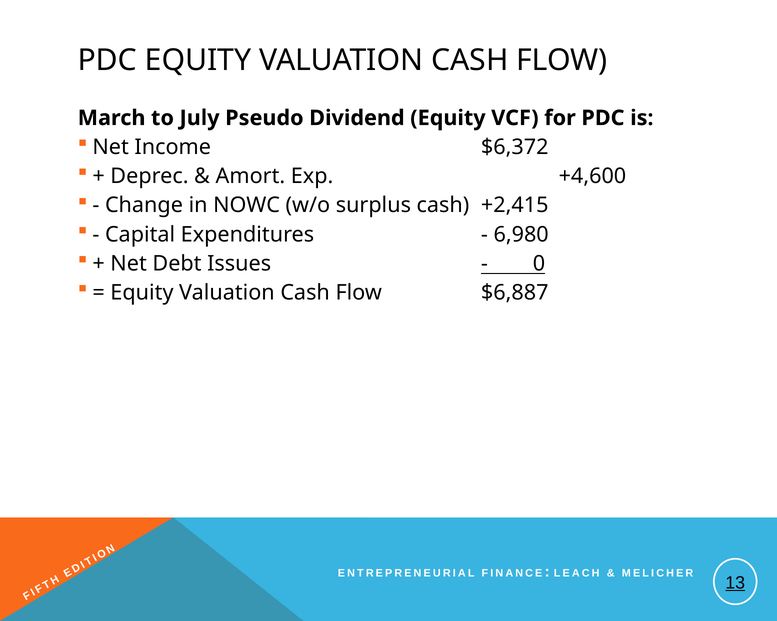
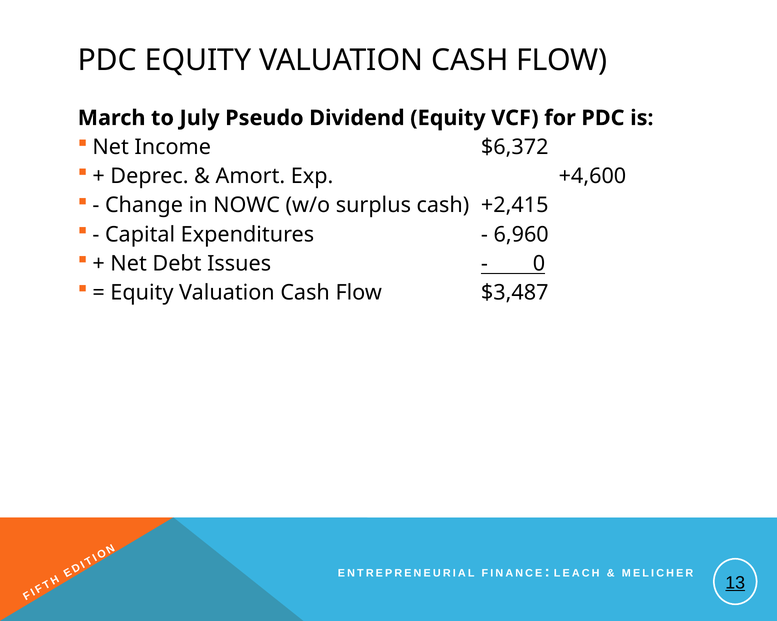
6,980: 6,980 -> 6,960
$6,887: $6,887 -> $3,487
